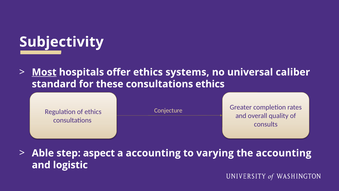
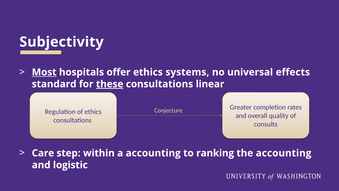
caliber: caliber -> effects
these underline: none -> present
consultations ethics: ethics -> linear
Able: Able -> Care
aspect: aspect -> within
varying: varying -> ranking
